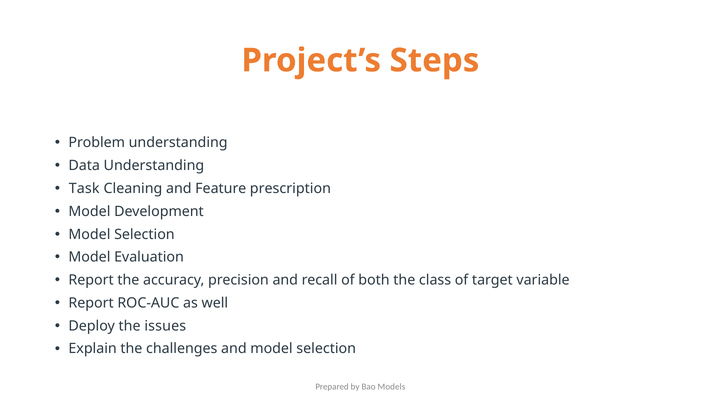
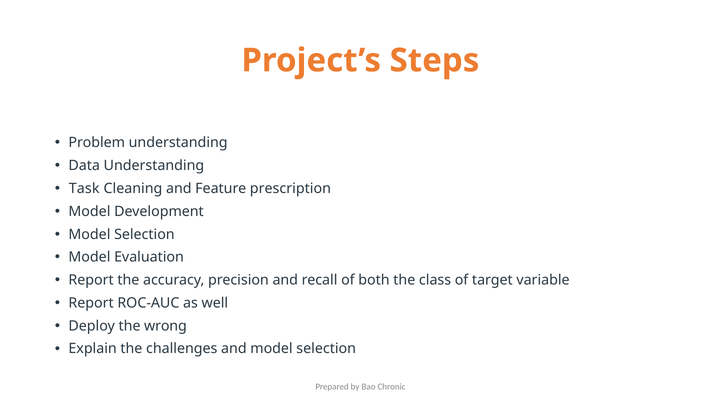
issues: issues -> wrong
Models: Models -> Chronic
